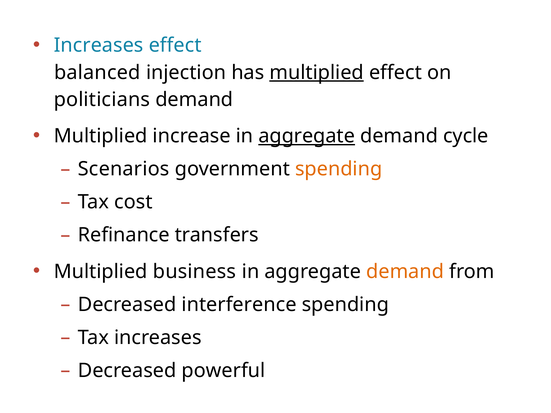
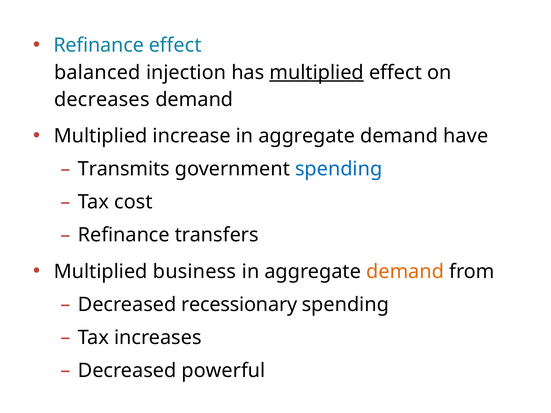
Increases at (99, 45): Increases -> Refinance
politicians: politicians -> decreases
aggregate at (307, 136) underline: present -> none
cycle: cycle -> have
Scenarios: Scenarios -> Transmits
spending at (339, 169) colour: orange -> blue
interference: interference -> recessionary
